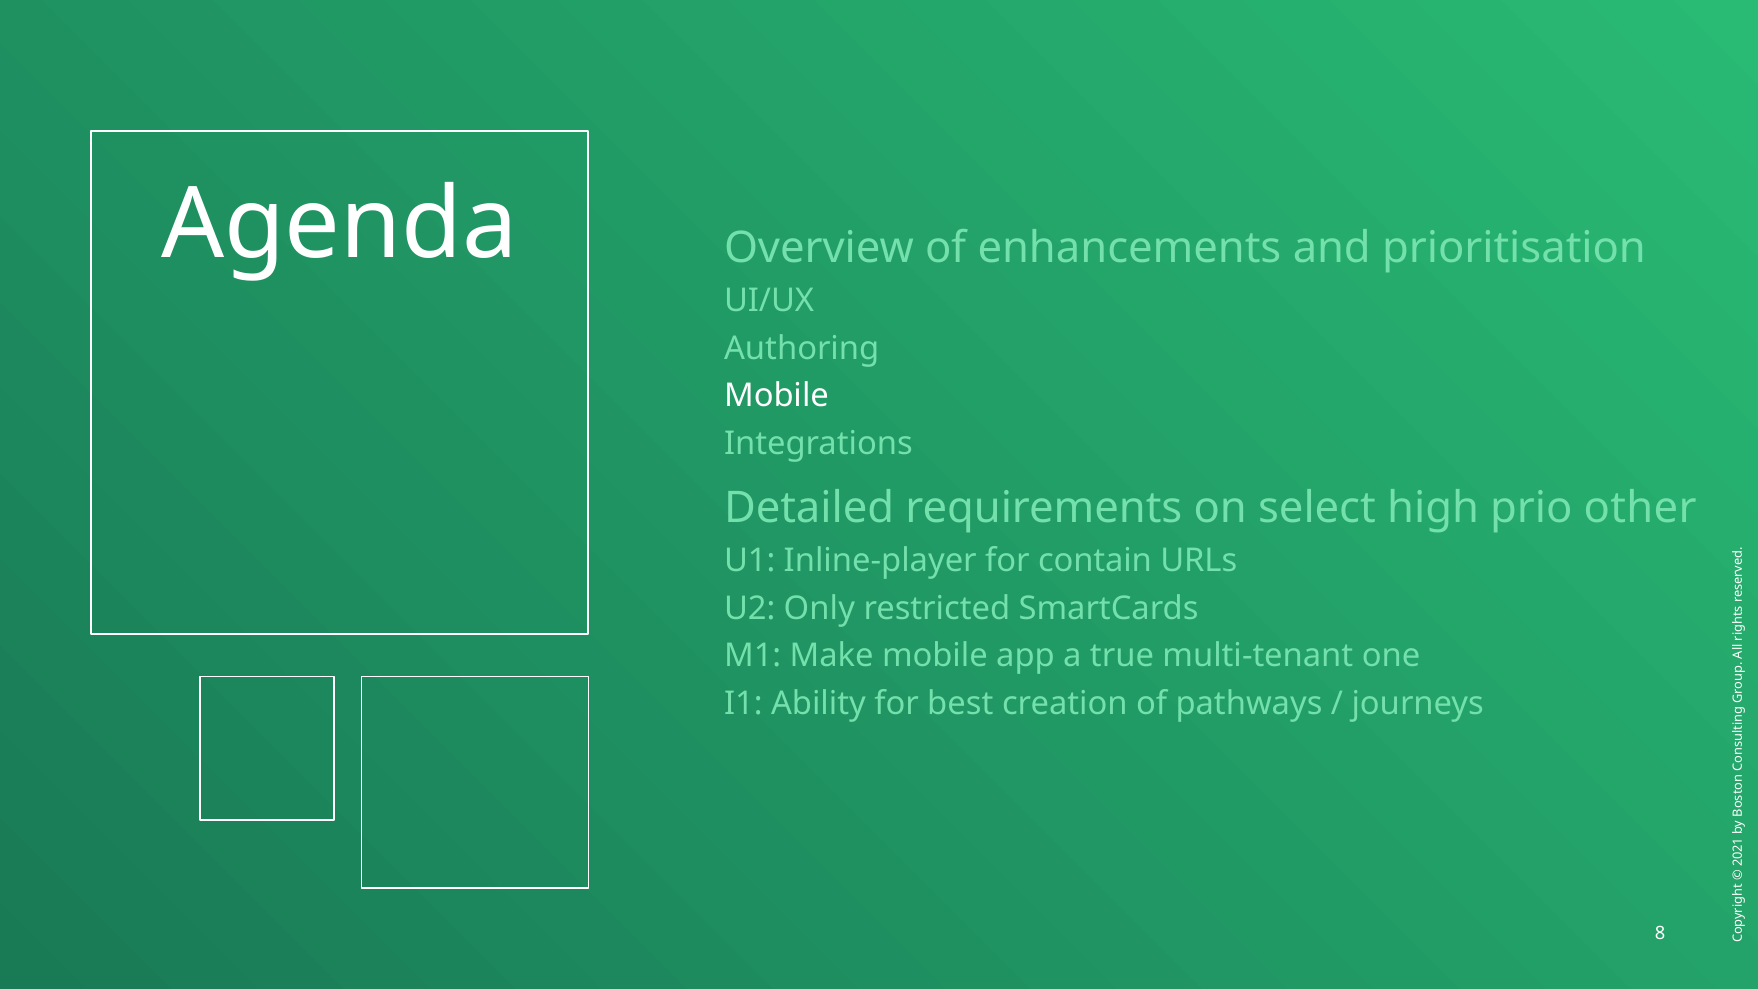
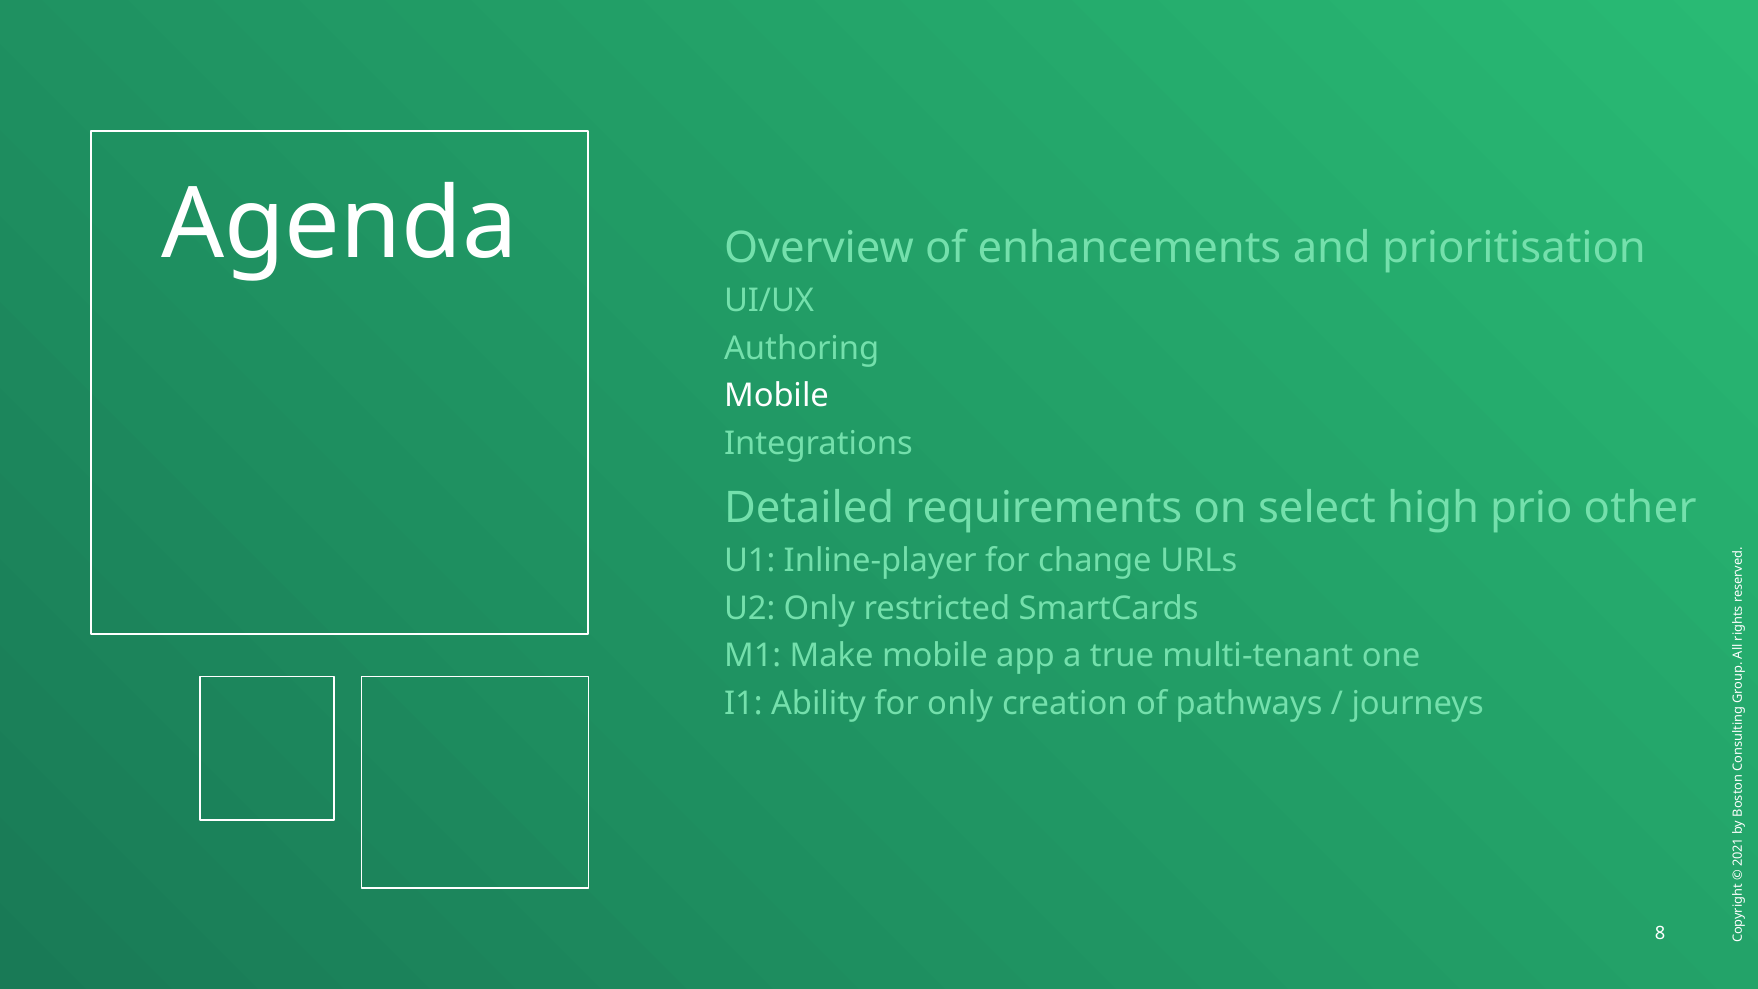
contain: contain -> change
for best: best -> only
